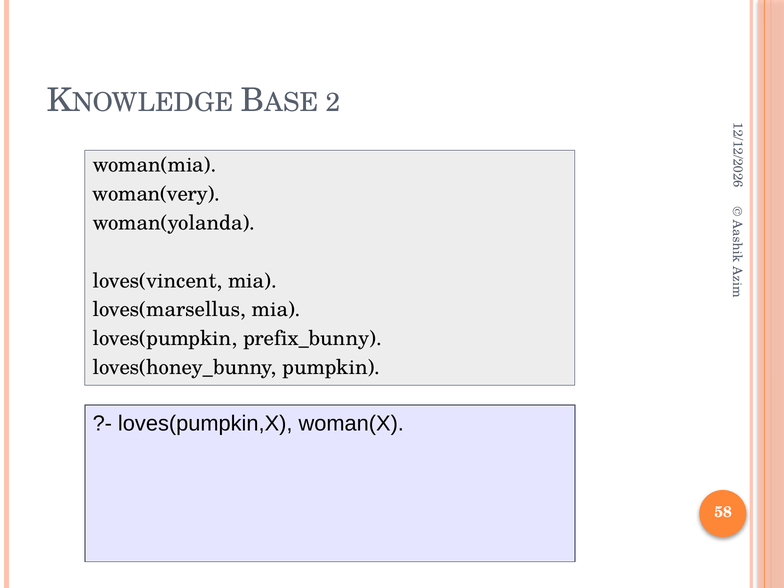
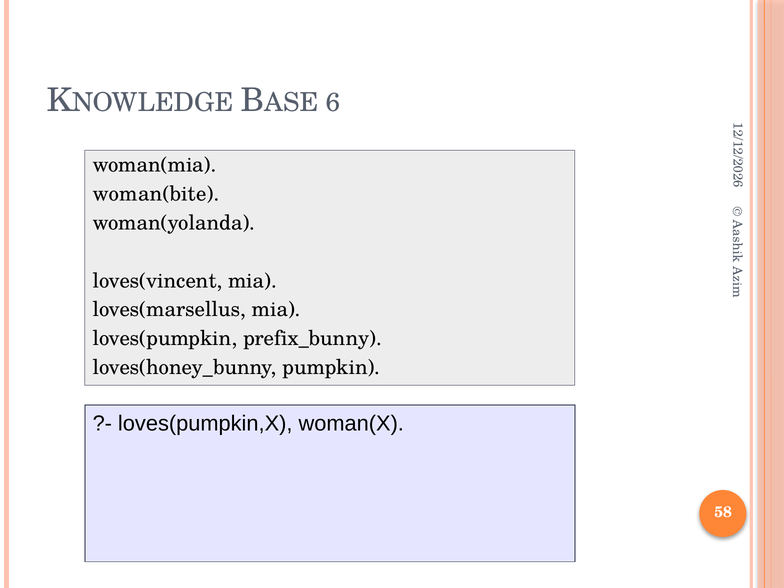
2 at (333, 102): 2 -> 6
woman(very: woman(very -> woman(bite
